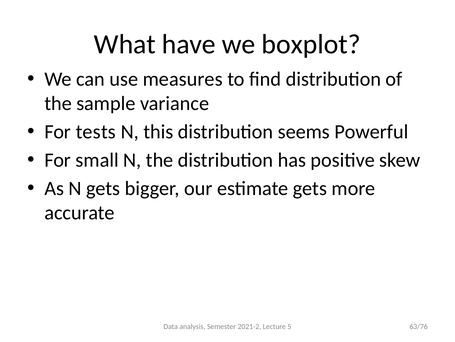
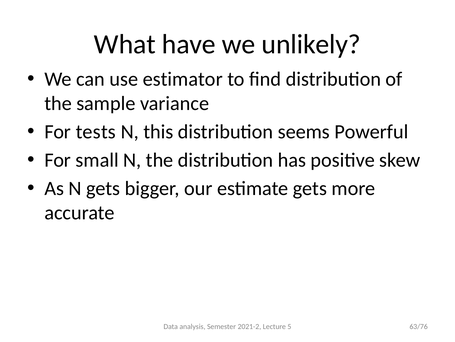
boxplot: boxplot -> unlikely
measures: measures -> estimator
